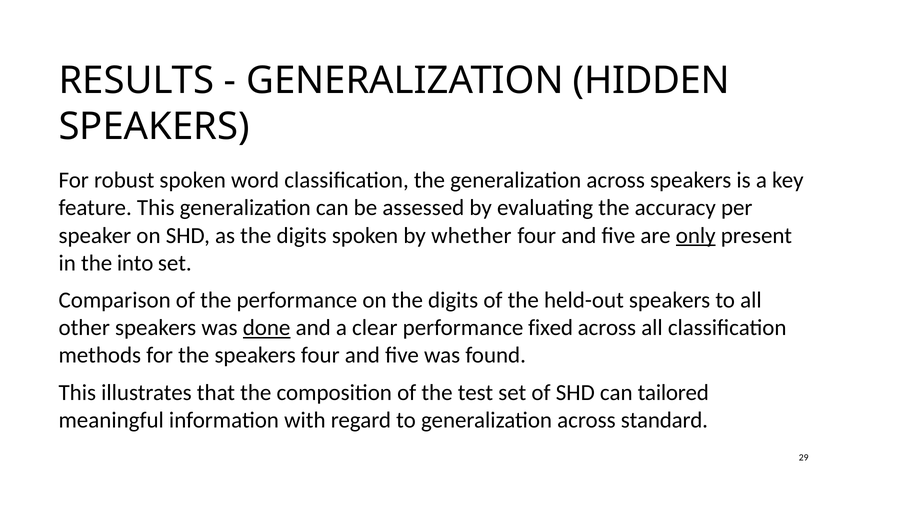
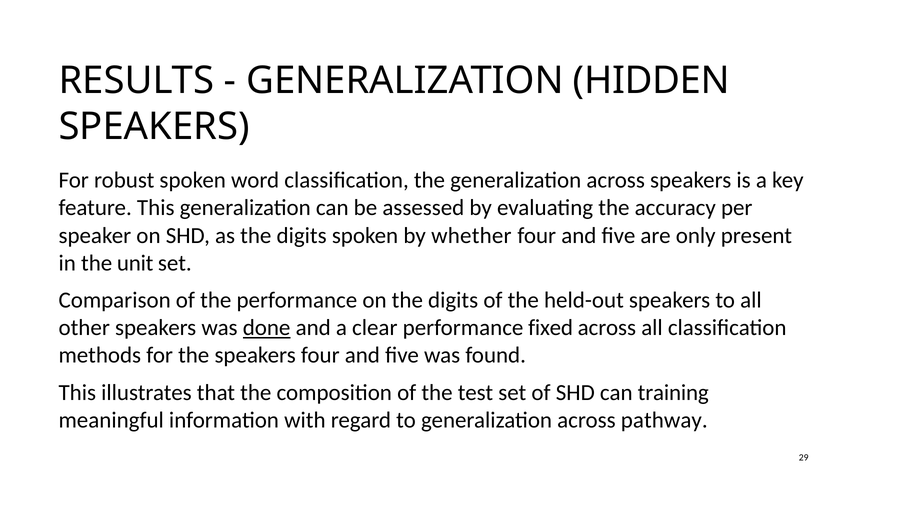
only underline: present -> none
into: into -> unit
tailored: tailored -> training
standard: standard -> pathway
